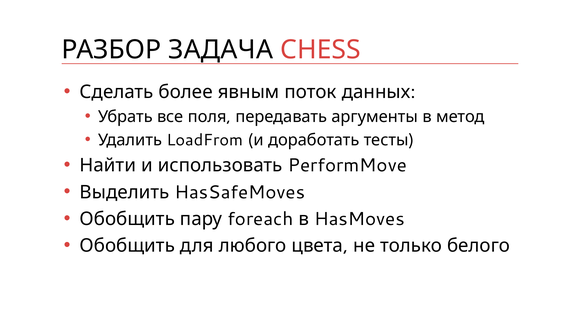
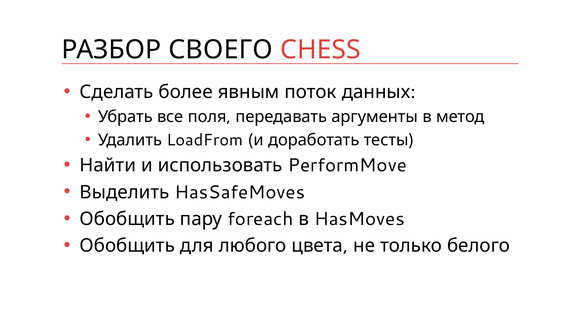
ЗАДАЧА: ЗАДАЧА -> СВОЕГО
